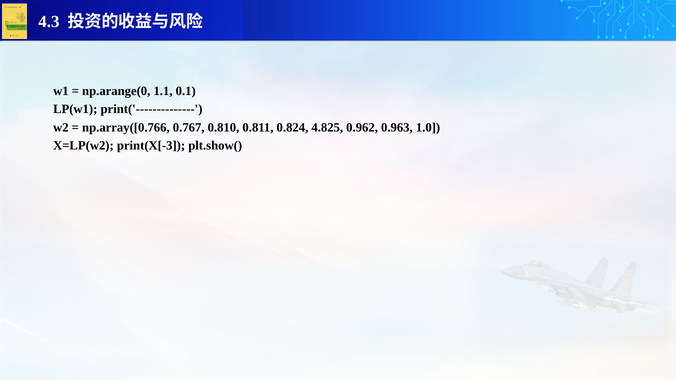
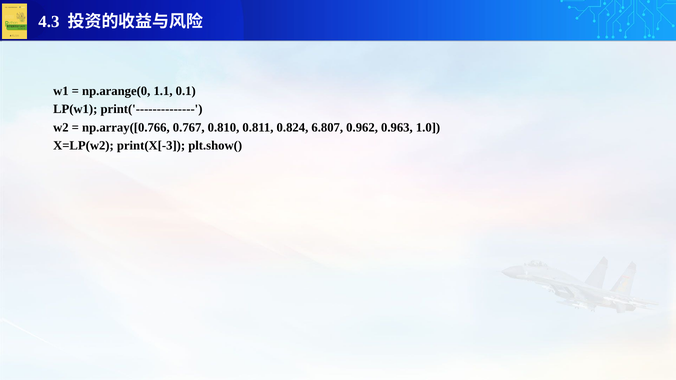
4.825: 4.825 -> 6.807
